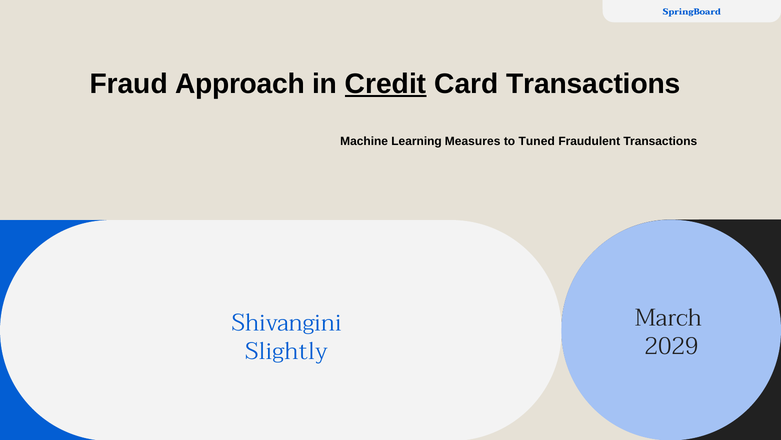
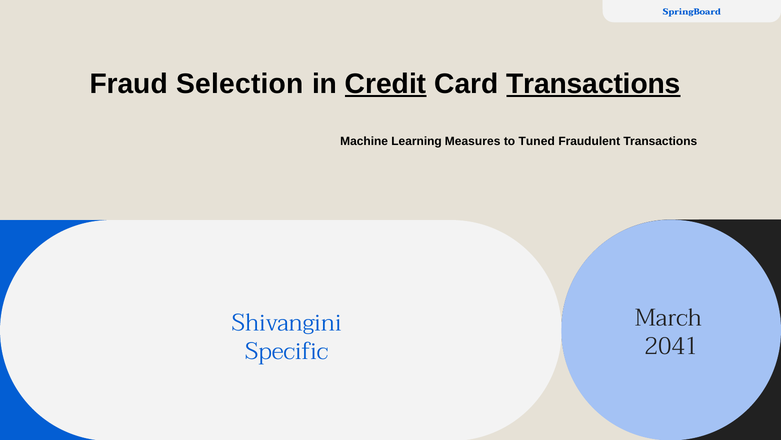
Approach: Approach -> Selection
Transactions at (593, 84) underline: none -> present
2029: 2029 -> 2041
Slightly: Slightly -> Specific
